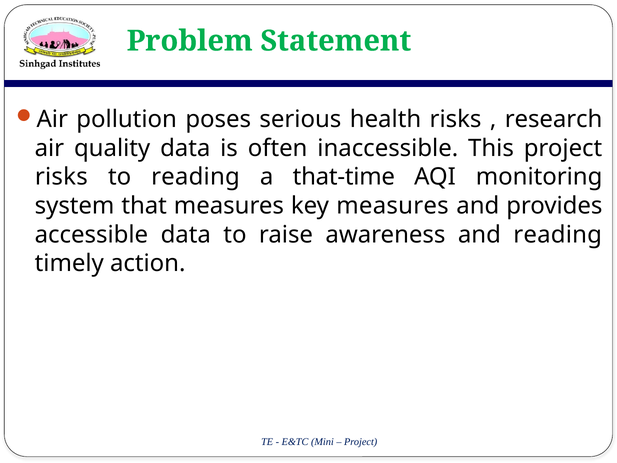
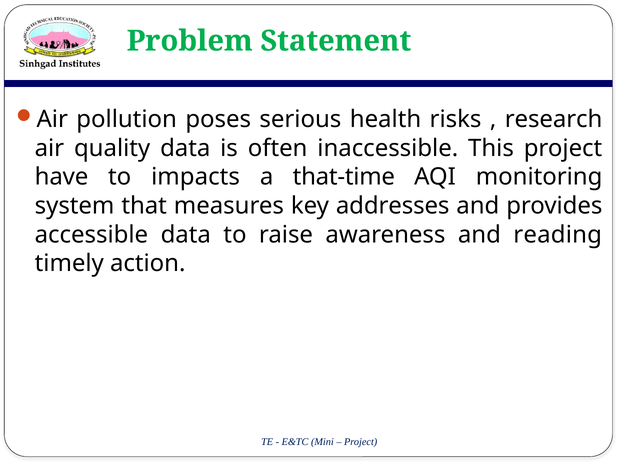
risks at (61, 177): risks -> have
to reading: reading -> impacts
key measures: measures -> addresses
